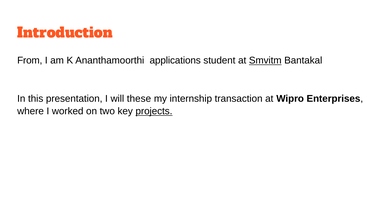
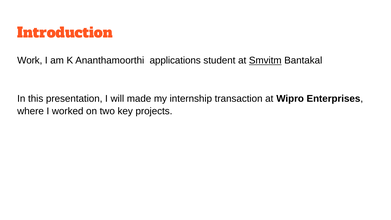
From: From -> Work
these: these -> made
projects underline: present -> none
